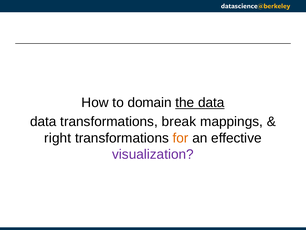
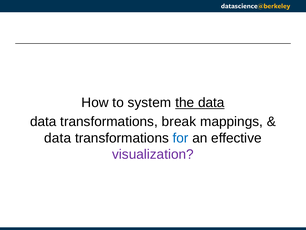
domain: domain -> system
right at (58, 138): right -> data
for colour: orange -> blue
